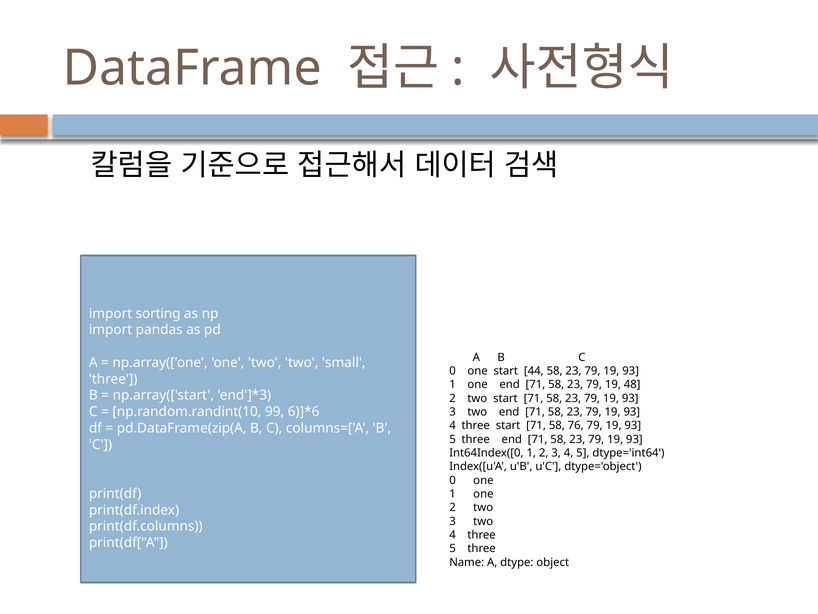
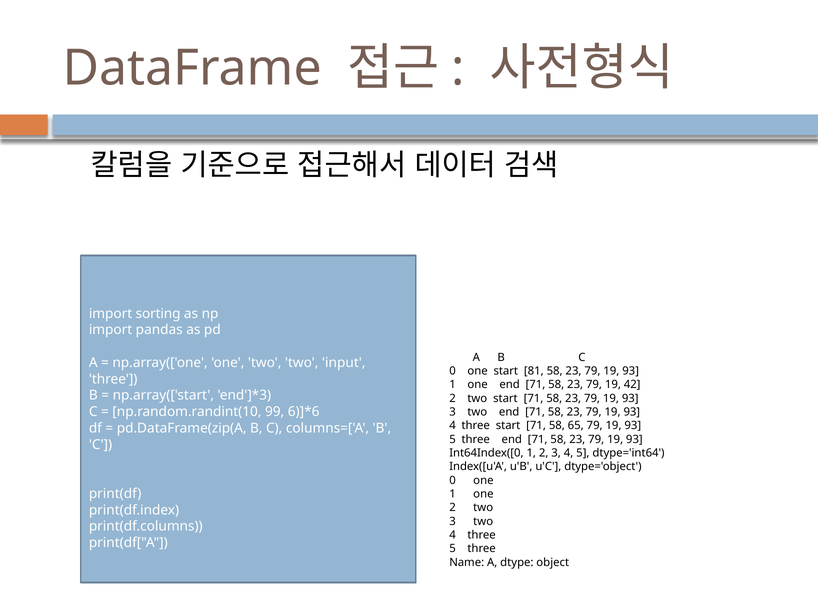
small: small -> input
44: 44 -> 81
48: 48 -> 42
76: 76 -> 65
